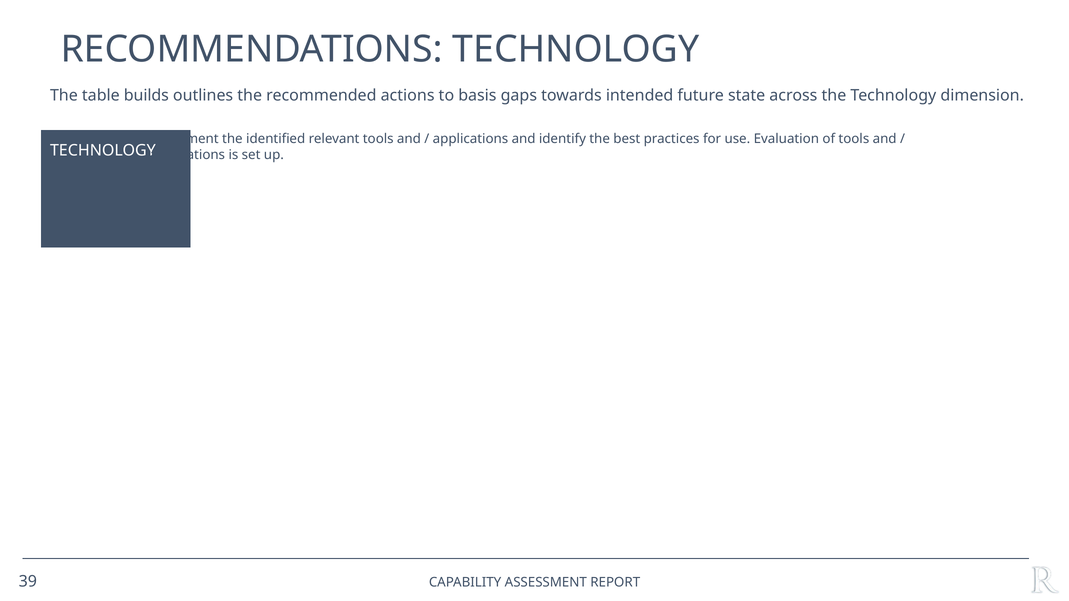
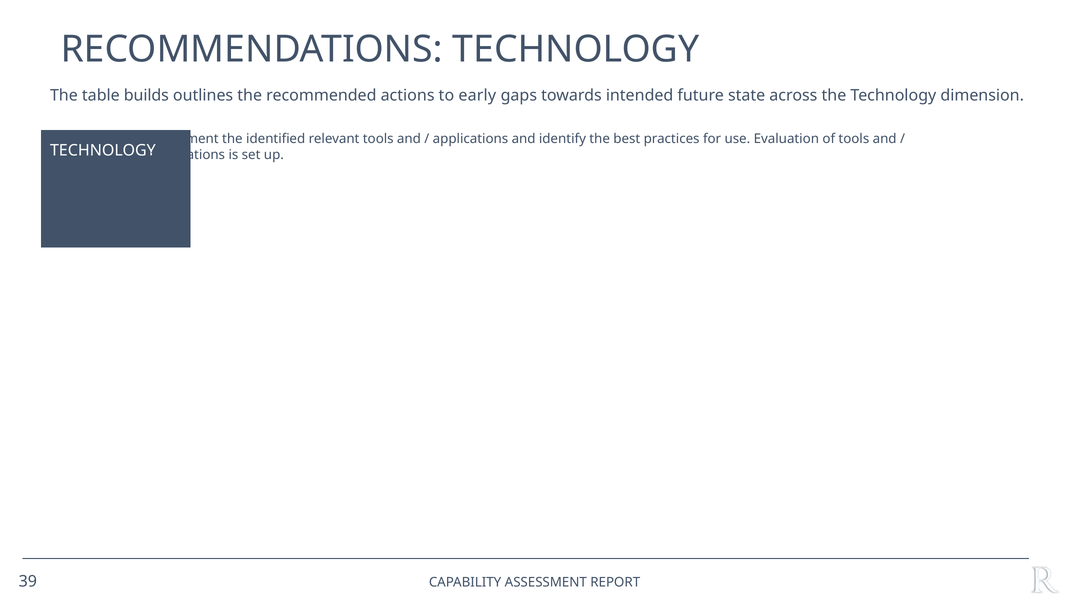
basis: basis -> early
